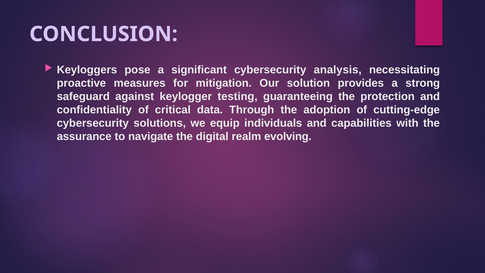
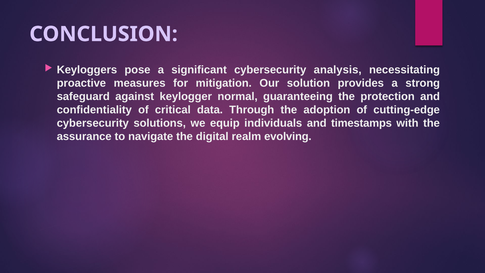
testing: testing -> normal
capabilities: capabilities -> timestamps
